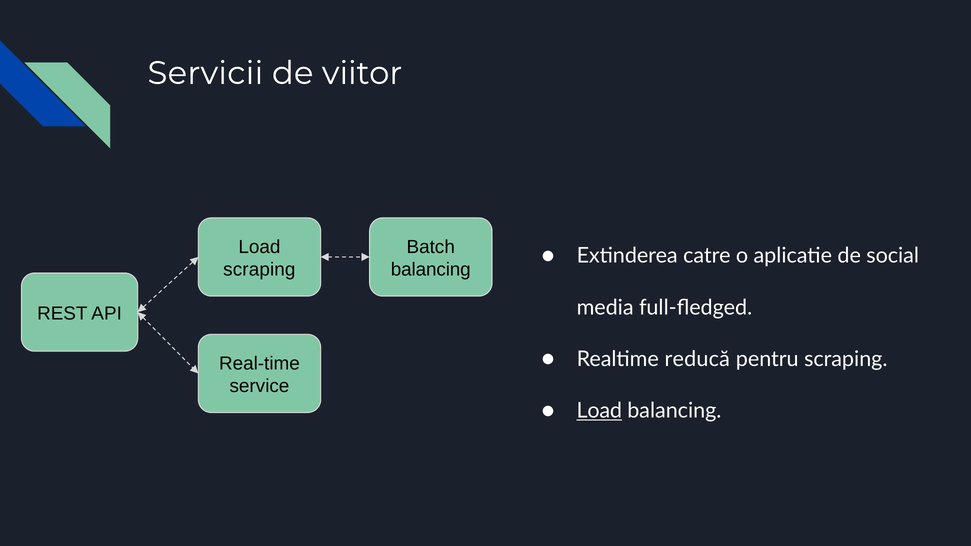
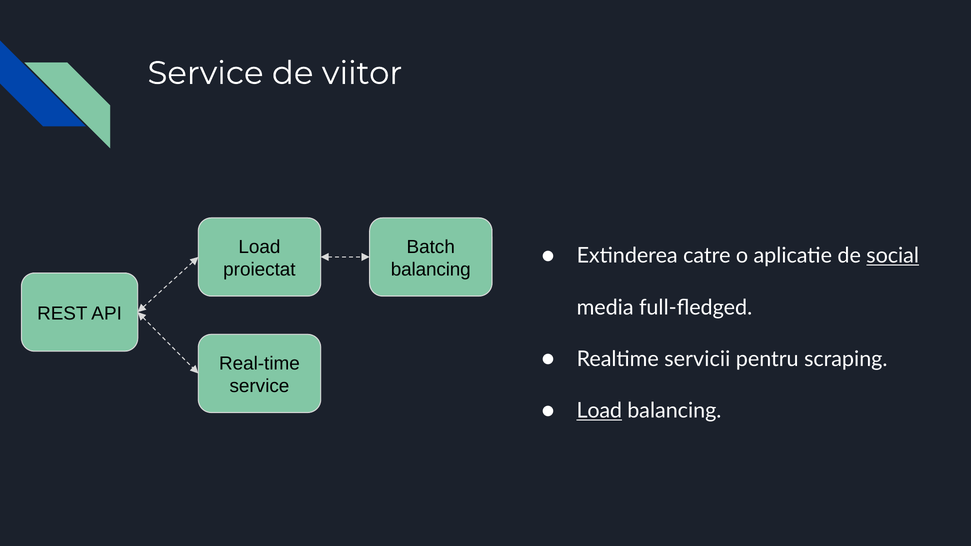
Servicii at (205, 73): Servicii -> Service
social underline: none -> present
scraping at (259, 270): scraping -> proiectat
reducă: reducă -> servicii
